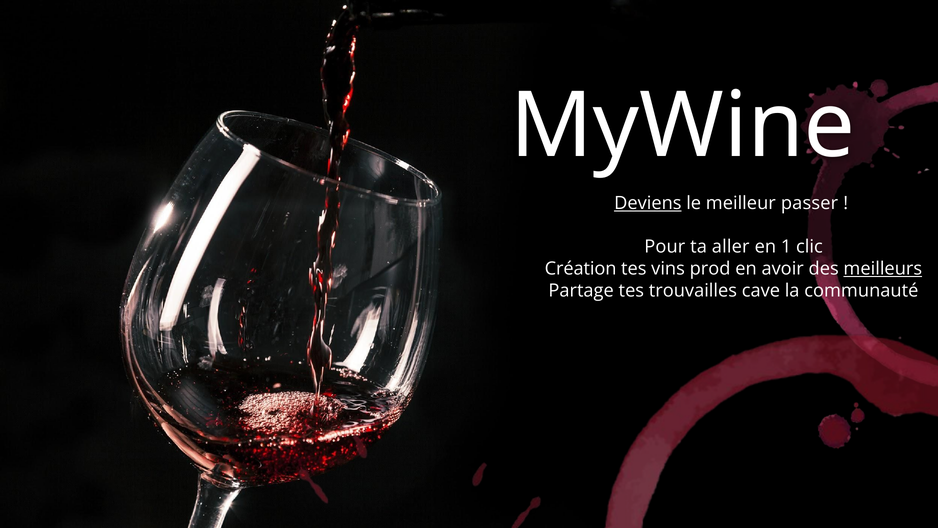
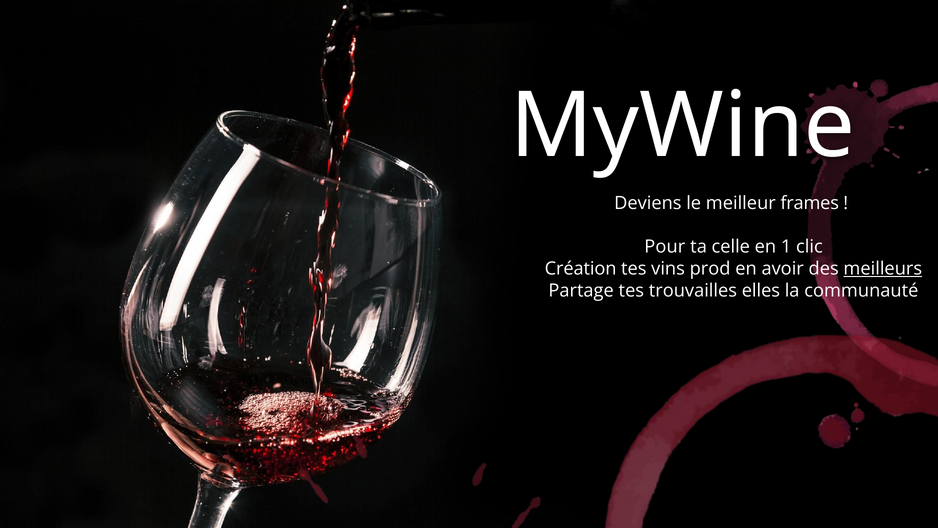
Deviens underline: present -> none
passer: passer -> frames
aller: aller -> celle
cave: cave -> elles
